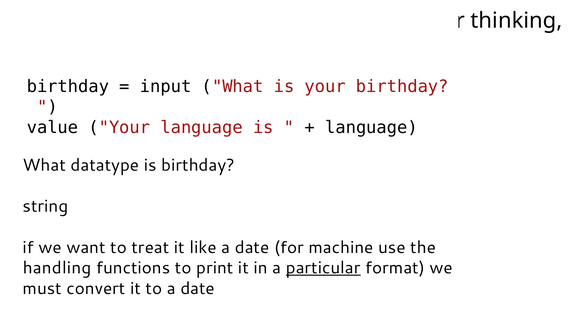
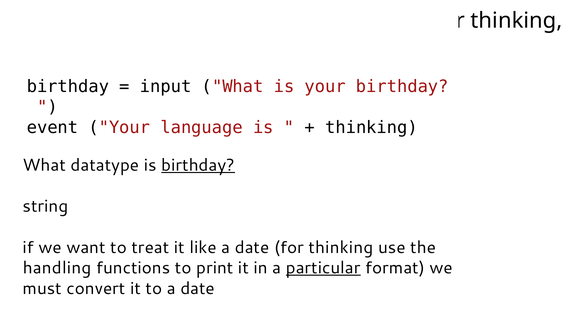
value: value -> event
language at (371, 128): language -> thinking
birthday at (198, 165) underline: none -> present
for machine: machine -> thinking
